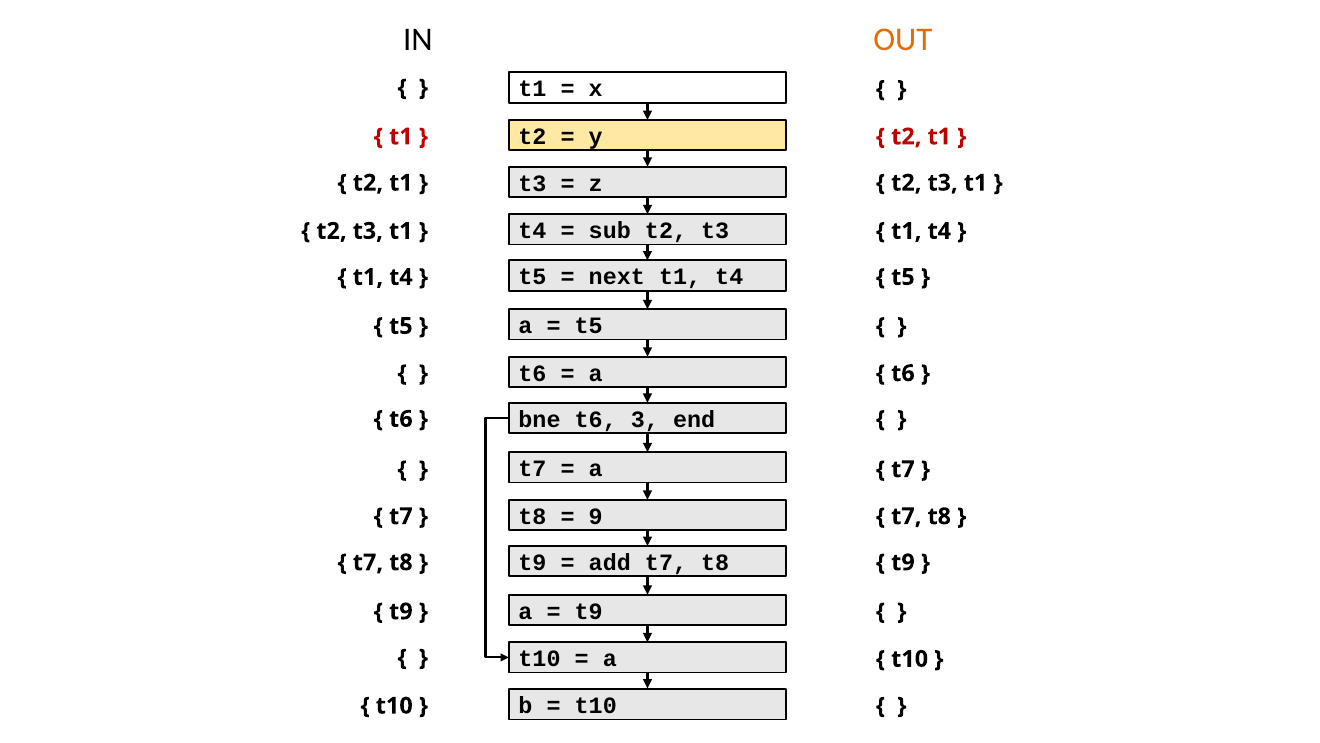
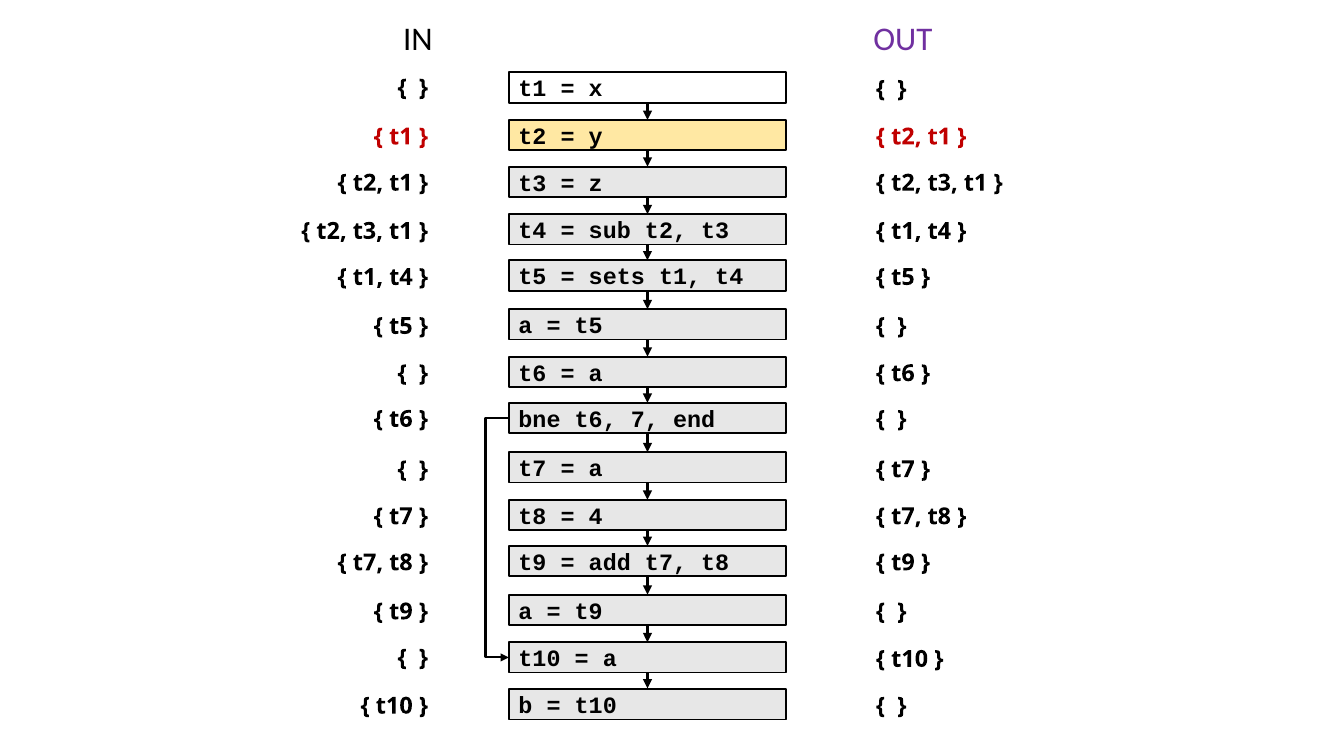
OUT colour: orange -> purple
next: next -> sets
3: 3 -> 7
9: 9 -> 4
